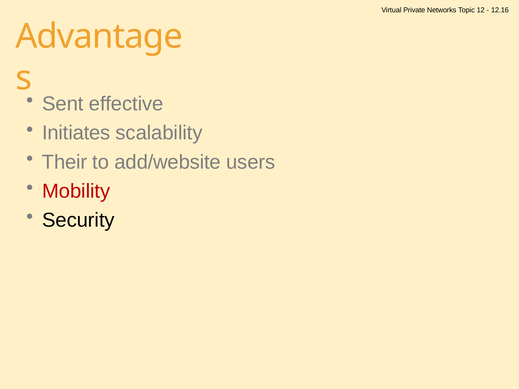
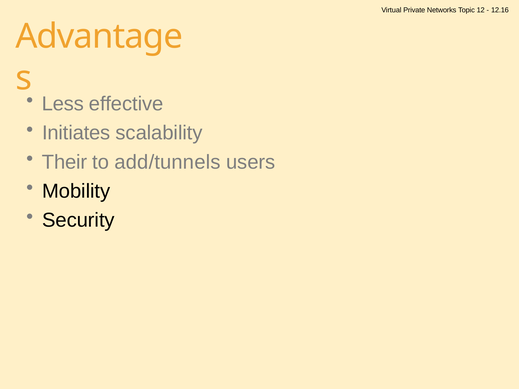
Sent: Sent -> Less
add/website: add/website -> add/tunnels
Mobility colour: red -> black
